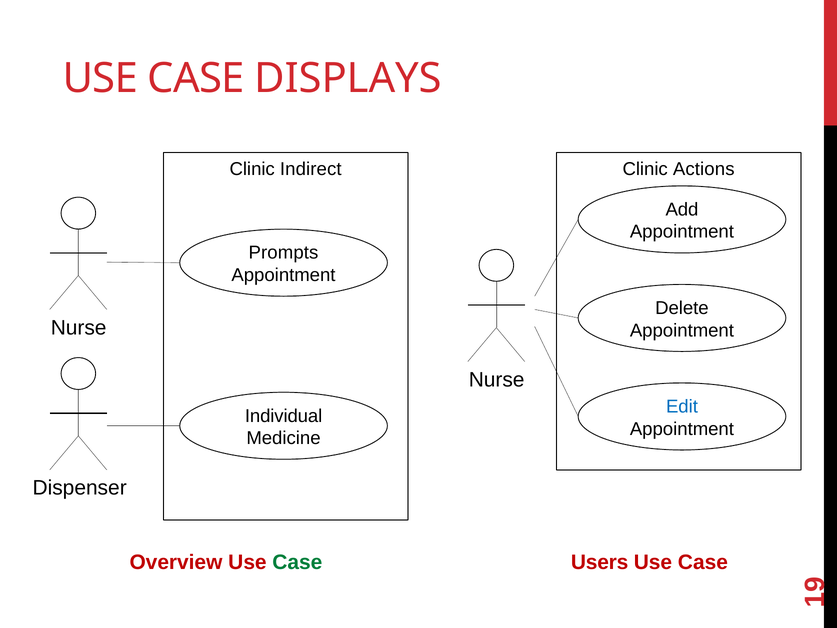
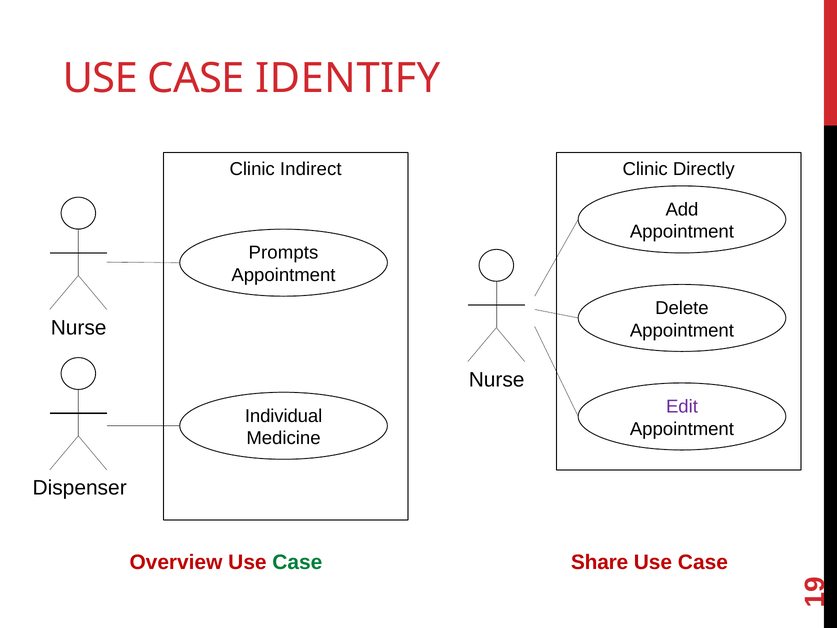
DISPLAYS: DISPLAYS -> IDENTIFY
Actions: Actions -> Directly
Edit colour: blue -> purple
Users: Users -> Share
